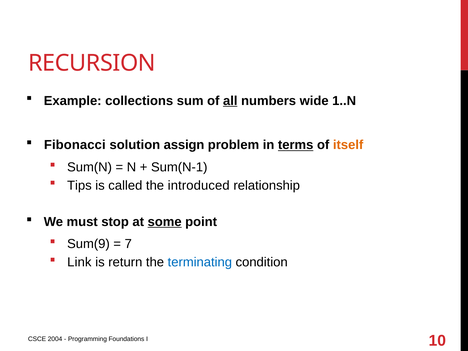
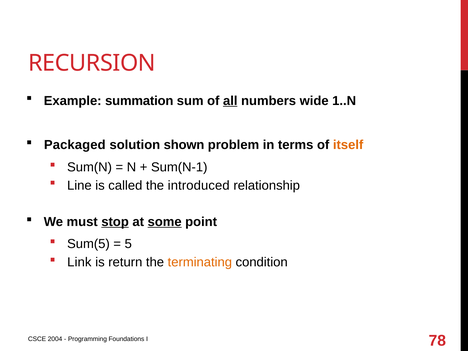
collections: collections -> summation
Fibonacci: Fibonacci -> Packaged
assign: assign -> shown
terms underline: present -> none
Tips: Tips -> Line
stop underline: none -> present
Sum(9: Sum(9 -> Sum(5
7: 7 -> 5
terminating colour: blue -> orange
10: 10 -> 78
